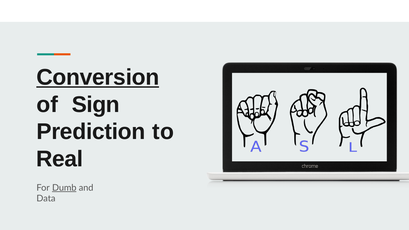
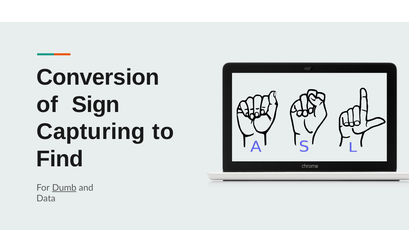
Conversion underline: present -> none
Prediction: Prediction -> Capturing
Real: Real -> Find
